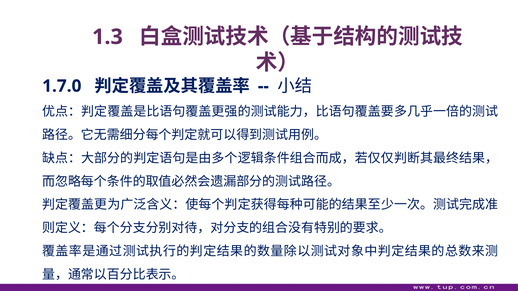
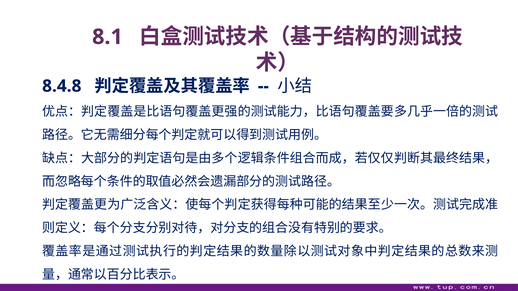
1.3: 1.3 -> 8.1
1.7.0: 1.7.0 -> 8.4.8
